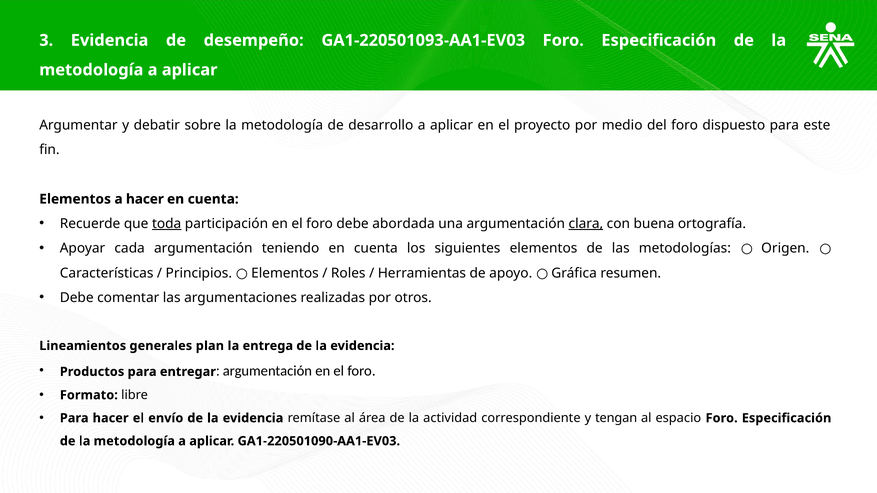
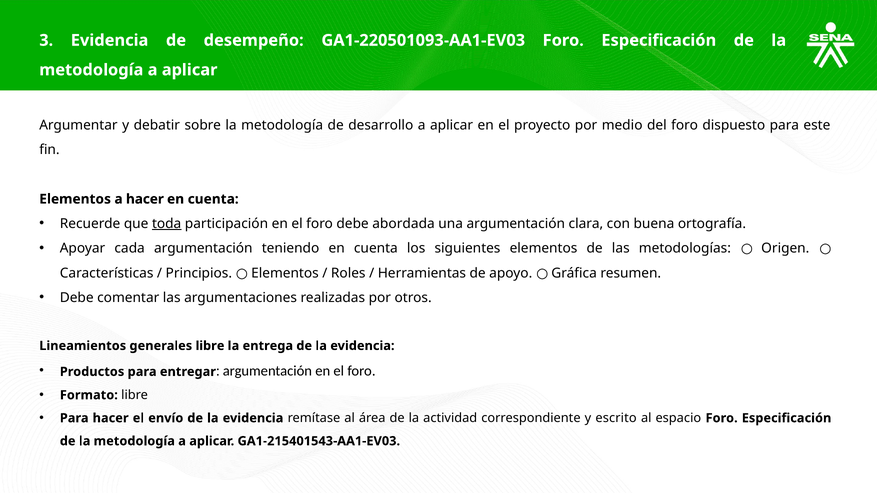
clara underline: present -> none
generales plan: plan -> libre
tengan: tengan -> escrito
GA1-220501090-AA1-EV03: GA1-220501090-AA1-EV03 -> GA1-215401543-AA1-EV03
